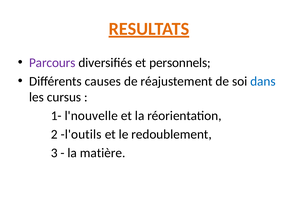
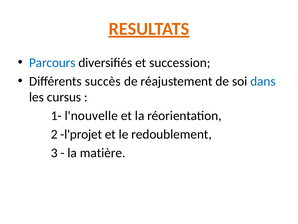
Parcours colour: purple -> blue
personnels: personnels -> succession
causes: causes -> succès
l'outils: l'outils -> l'projet
